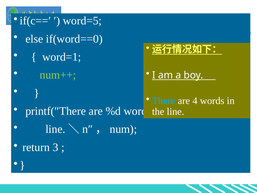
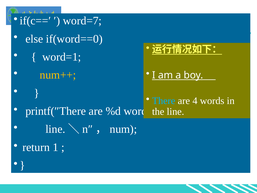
word=5: word=5 -> word=7
num++ colour: light green -> yellow
3: 3 -> 1
